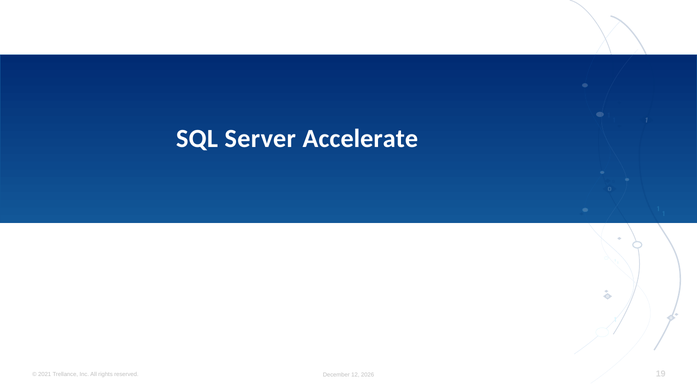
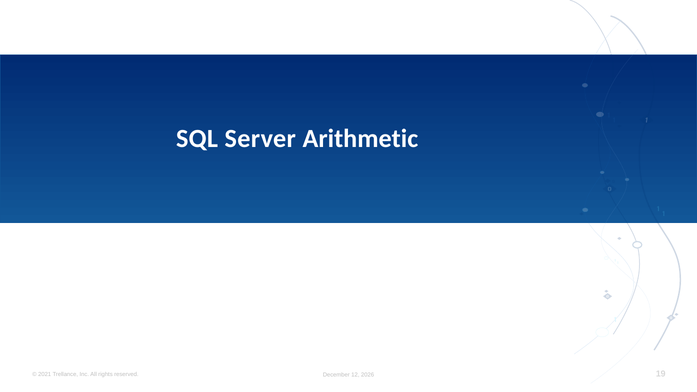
Accelerate: Accelerate -> Arithmetic
